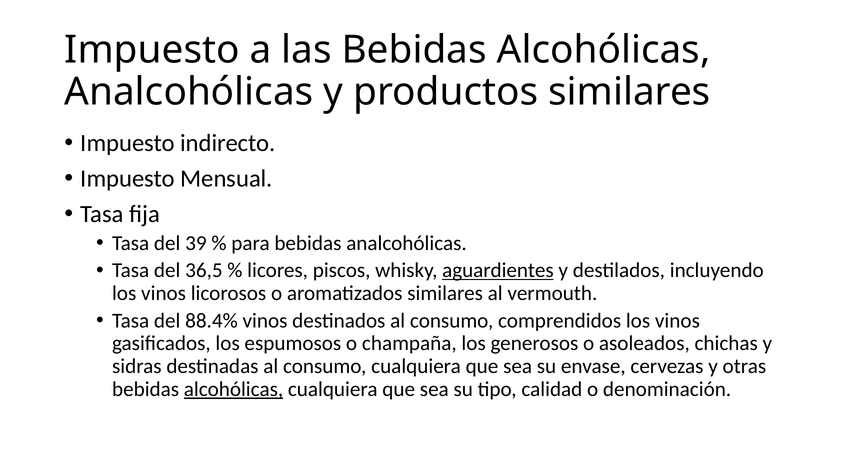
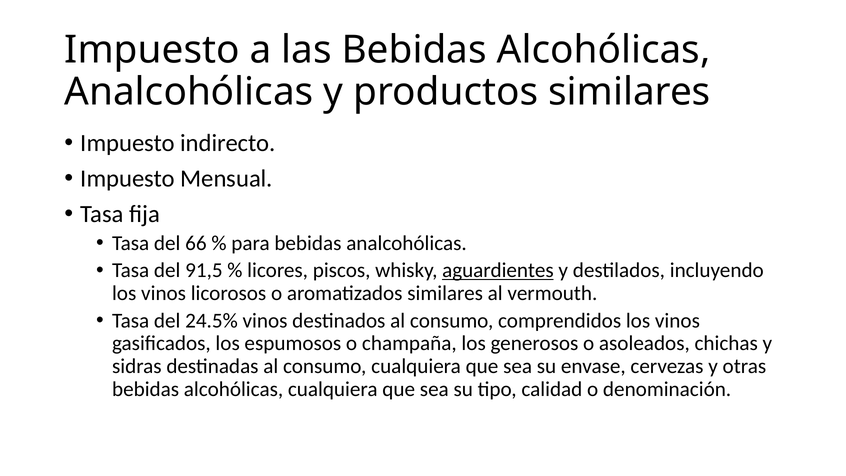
39: 39 -> 66
36,5: 36,5 -> 91,5
88.4%: 88.4% -> 24.5%
alcohólicas at (234, 389) underline: present -> none
